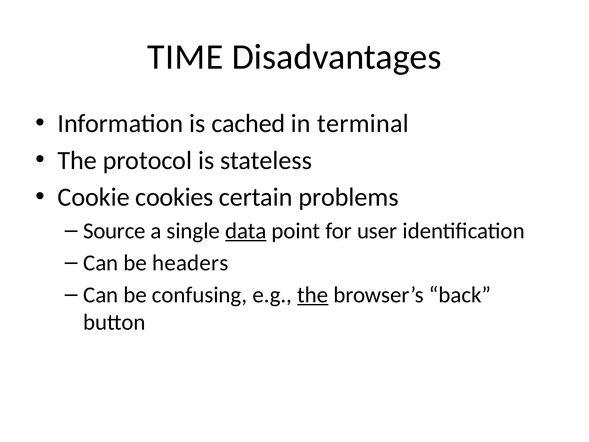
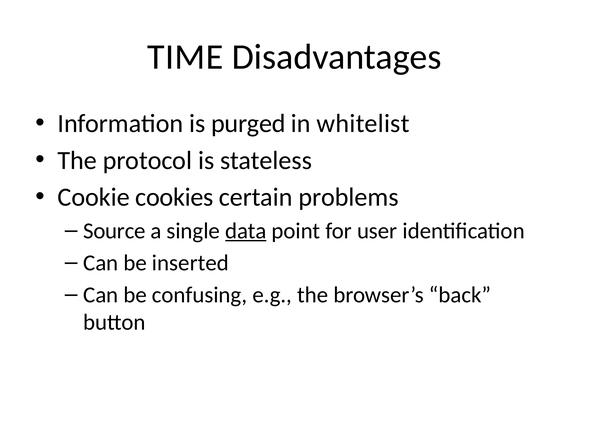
cached: cached -> purged
terminal: terminal -> whitelist
headers: headers -> inserted
the at (313, 295) underline: present -> none
